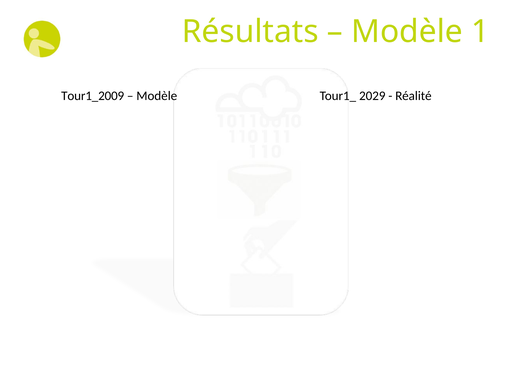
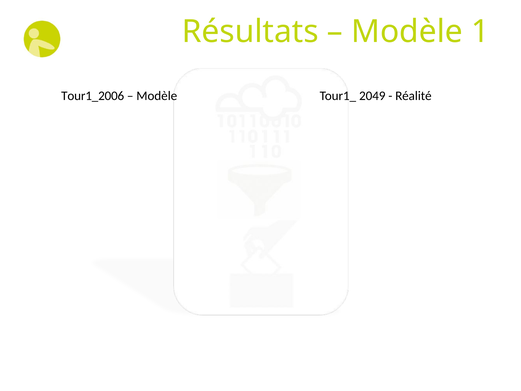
Tour1_2009: Tour1_2009 -> Tour1_2006
2029: 2029 -> 2049
